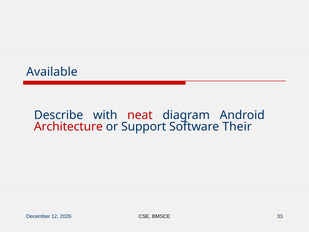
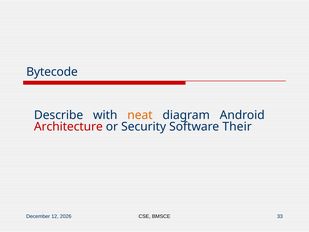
Available: Available -> Bytecode
neat colour: red -> orange
Support: Support -> Security
